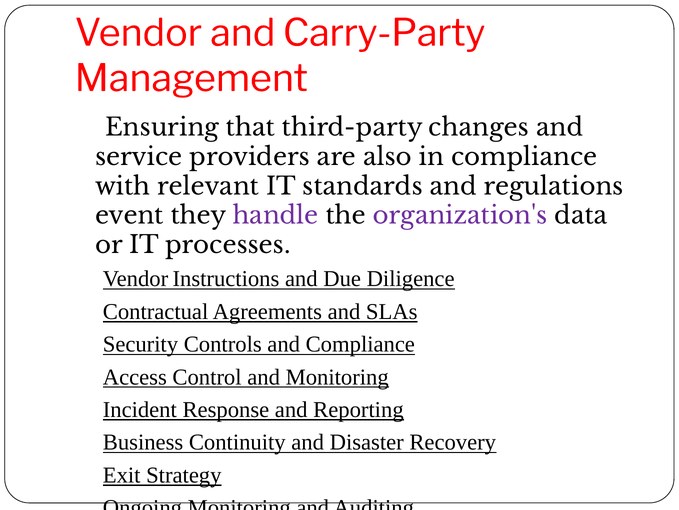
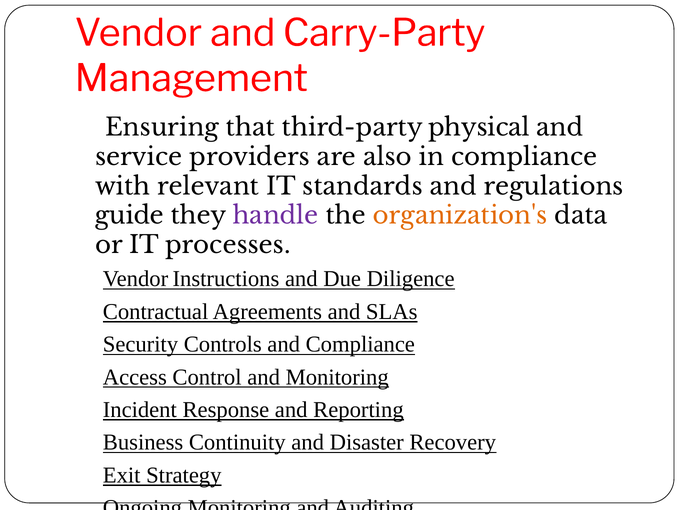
changes: changes -> physical
event: event -> guide
organization's colour: purple -> orange
